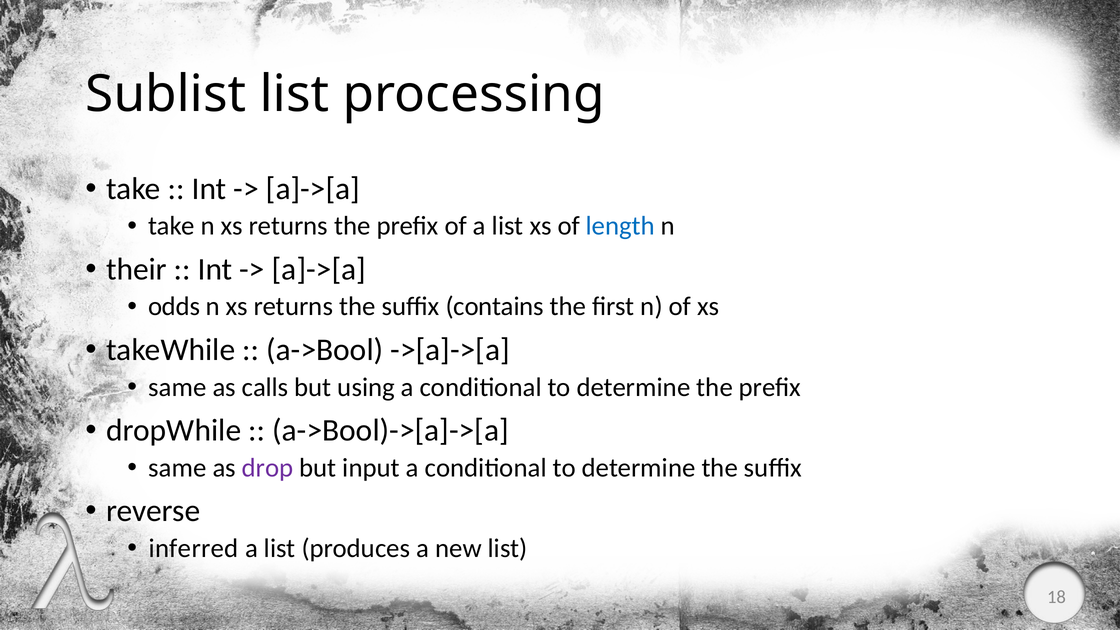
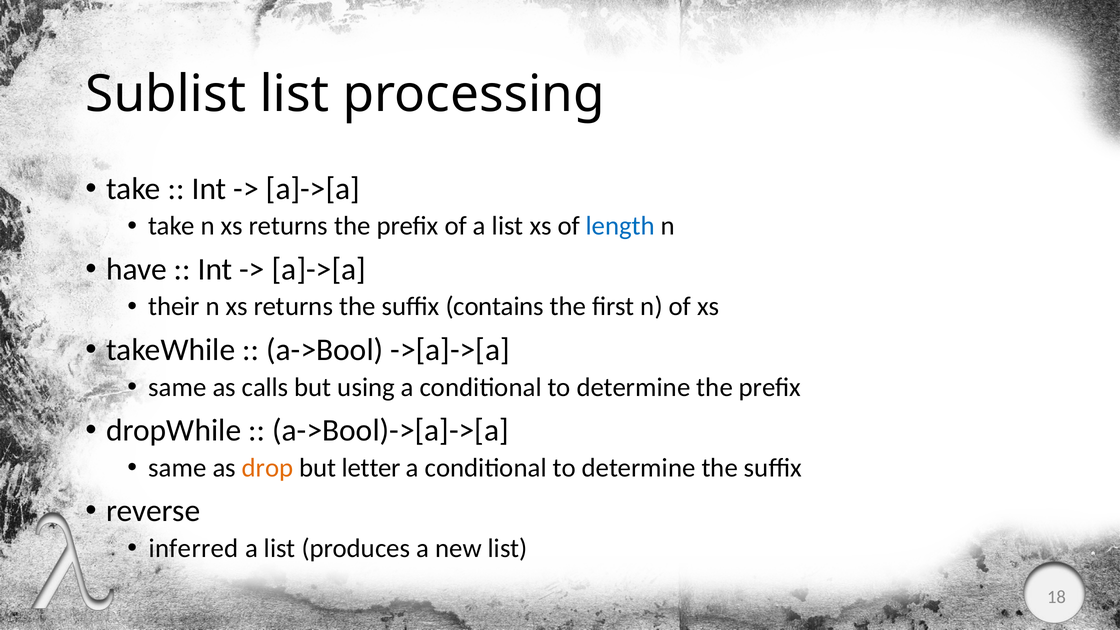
their: their -> have
odds: odds -> their
drop colour: purple -> orange
input: input -> letter
